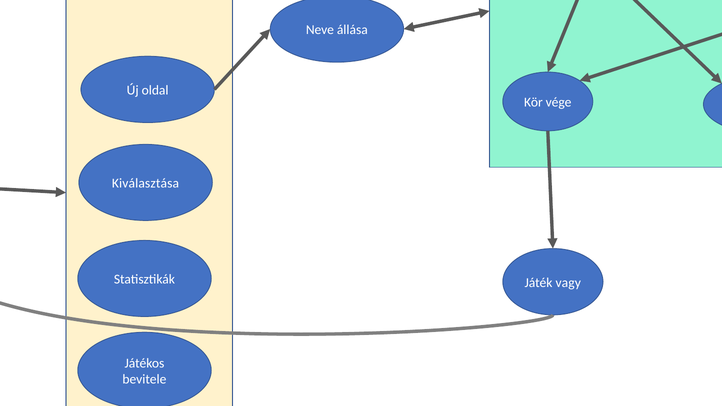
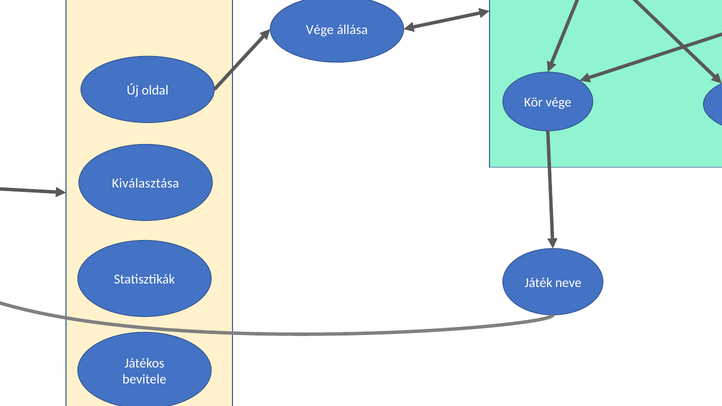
Neve at (320, 30): Neve -> Vége
vagy: vagy -> neve
